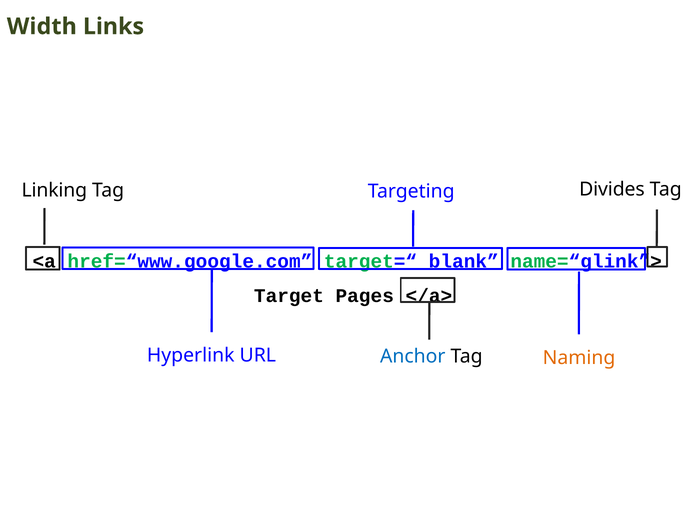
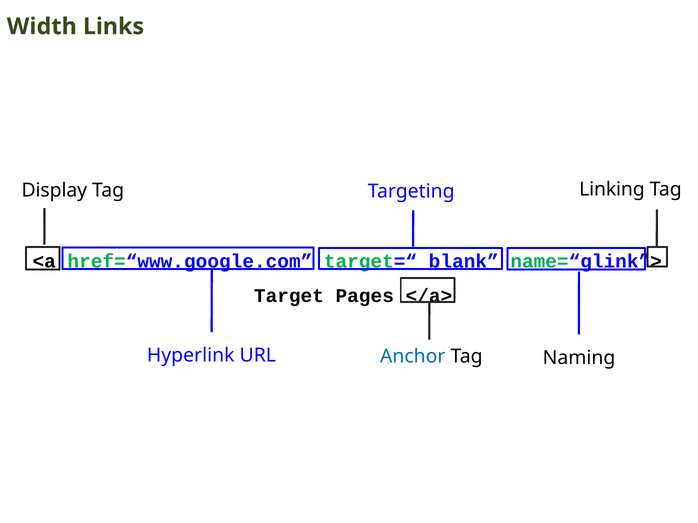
Linking: Linking -> Display
Divides: Divides -> Linking
Naming colour: orange -> black
